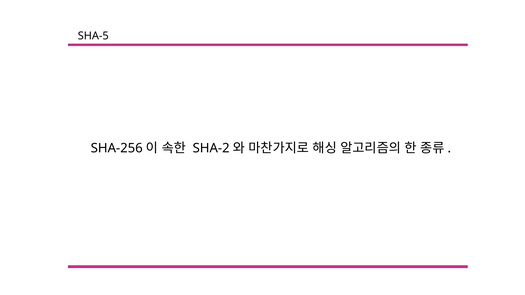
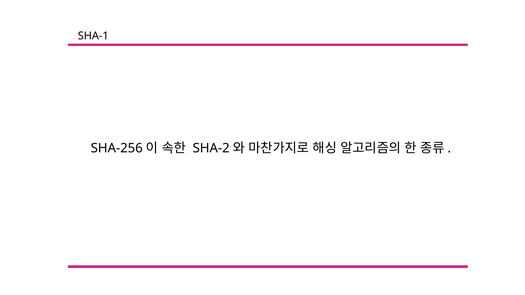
SHA-5: SHA-5 -> SHA-1
